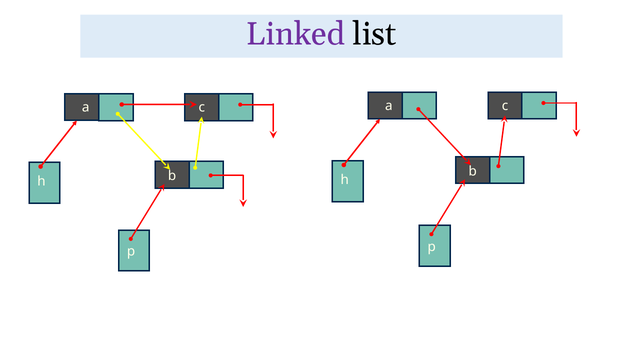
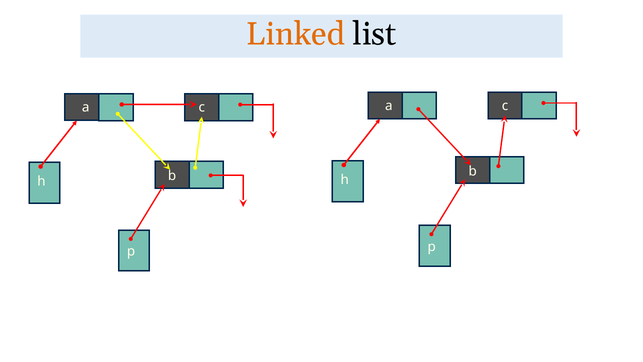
Linked colour: purple -> orange
